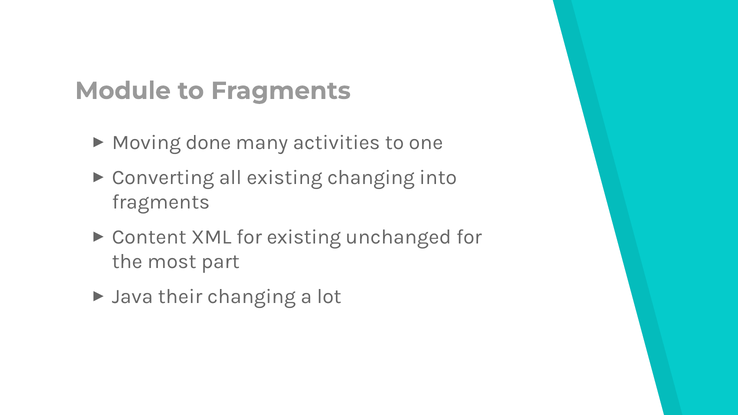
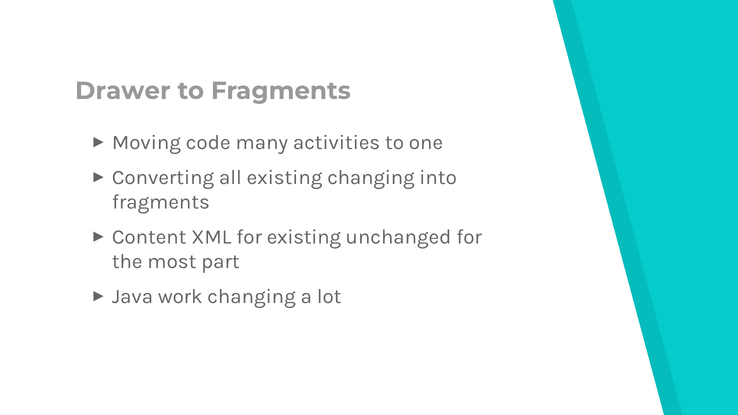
Module: Module -> Drawer
done: done -> code
their: their -> work
